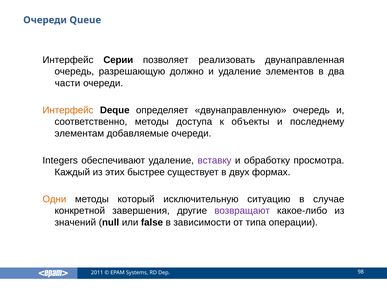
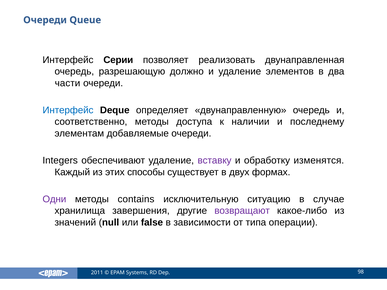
Интерфейс at (68, 110) colour: orange -> blue
объекты: объекты -> наличии
просмотра: просмотра -> изменятся
быстрее: быстрее -> способы
Одни colour: orange -> purple
который: который -> contains
конкретной: конкретной -> хранилища
